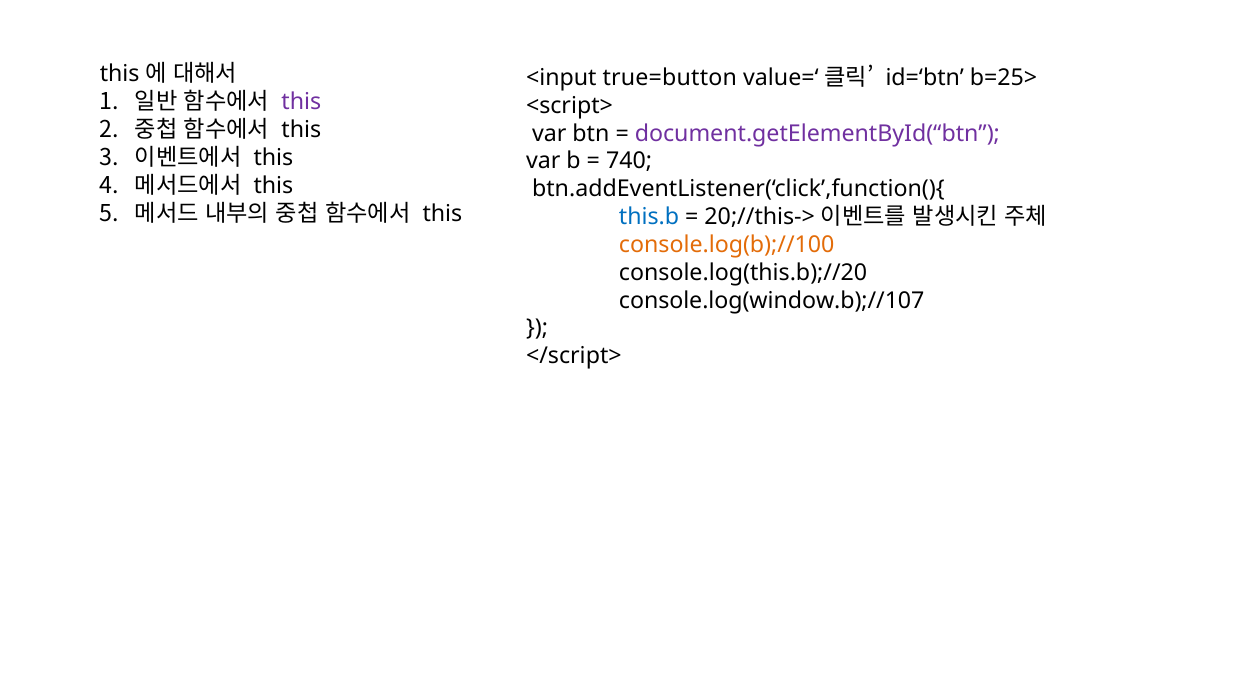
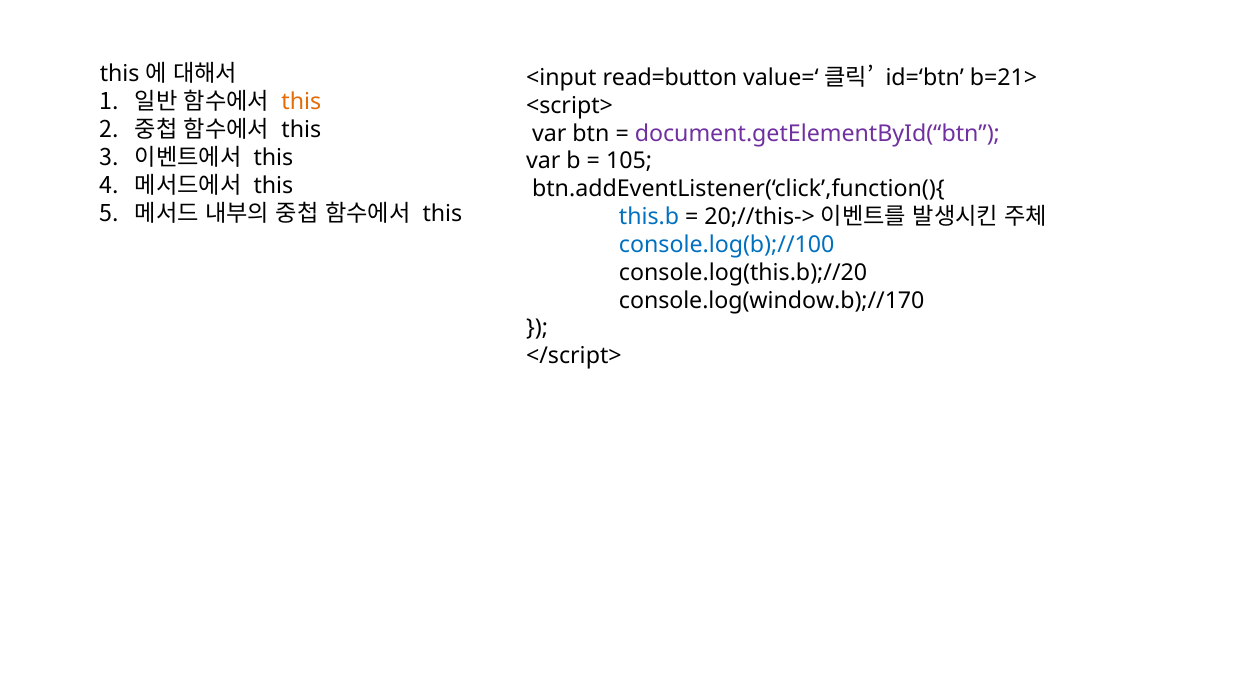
true=button: true=button -> read=button
b=25>: b=25> -> b=21>
this at (301, 102) colour: purple -> orange
740: 740 -> 105
console.log(b);//100 colour: orange -> blue
console.log(window.b);//107: console.log(window.b);//107 -> console.log(window.b);//170
